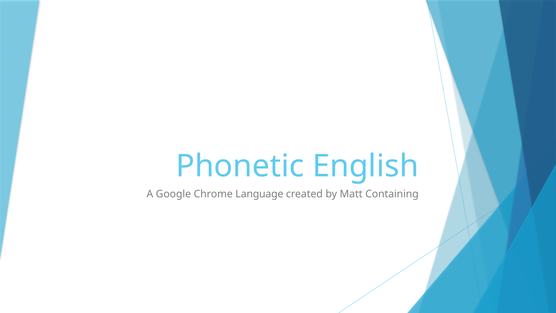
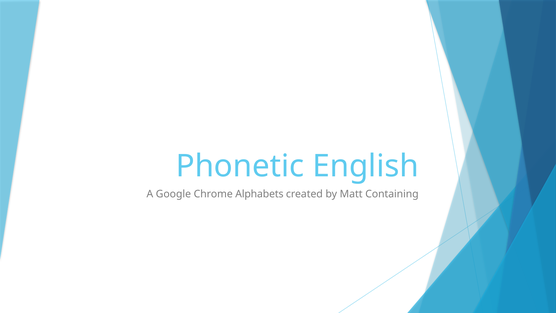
Language: Language -> Alphabets
